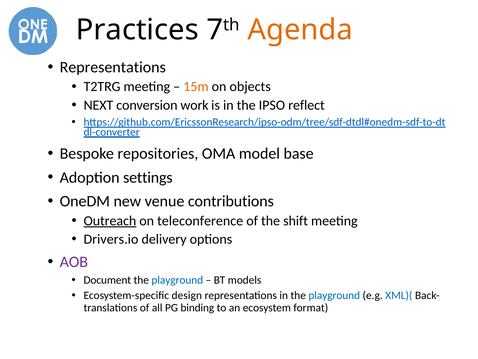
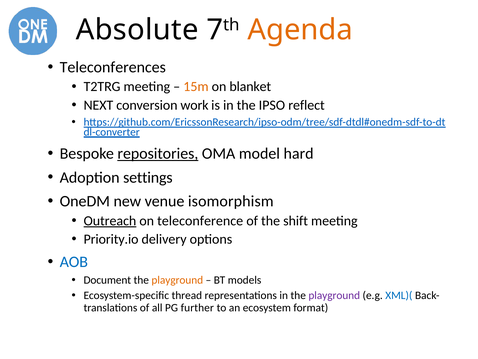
Practices: Practices -> Absolute
Representations at (113, 67): Representations -> Teleconferences
objects: objects -> blanket
repositories underline: none -> present
base: base -> hard
contributions: contributions -> isomorphism
Drivers.io: Drivers.io -> Priority.io
AOB colour: purple -> blue
playground at (177, 280) colour: blue -> orange
design: design -> thread
playground at (334, 295) colour: blue -> purple
binding: binding -> further
